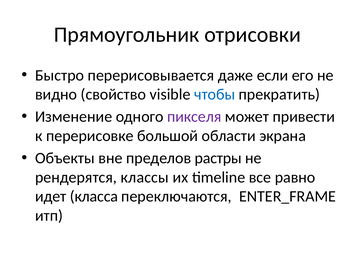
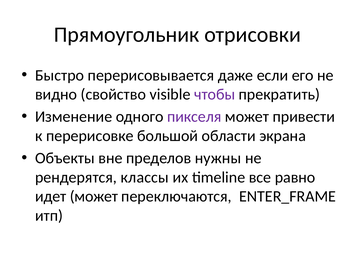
чтобы colour: blue -> purple
растры: растры -> нужны
идет класса: класса -> может
